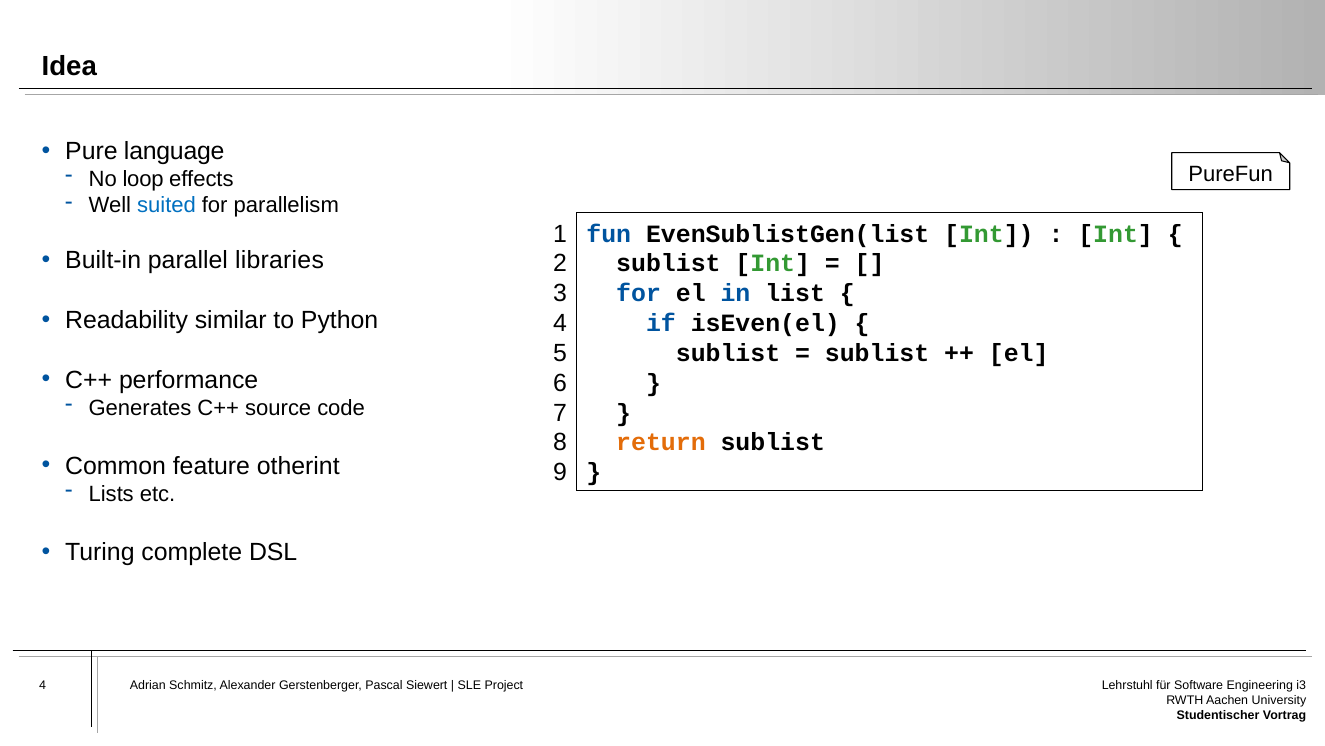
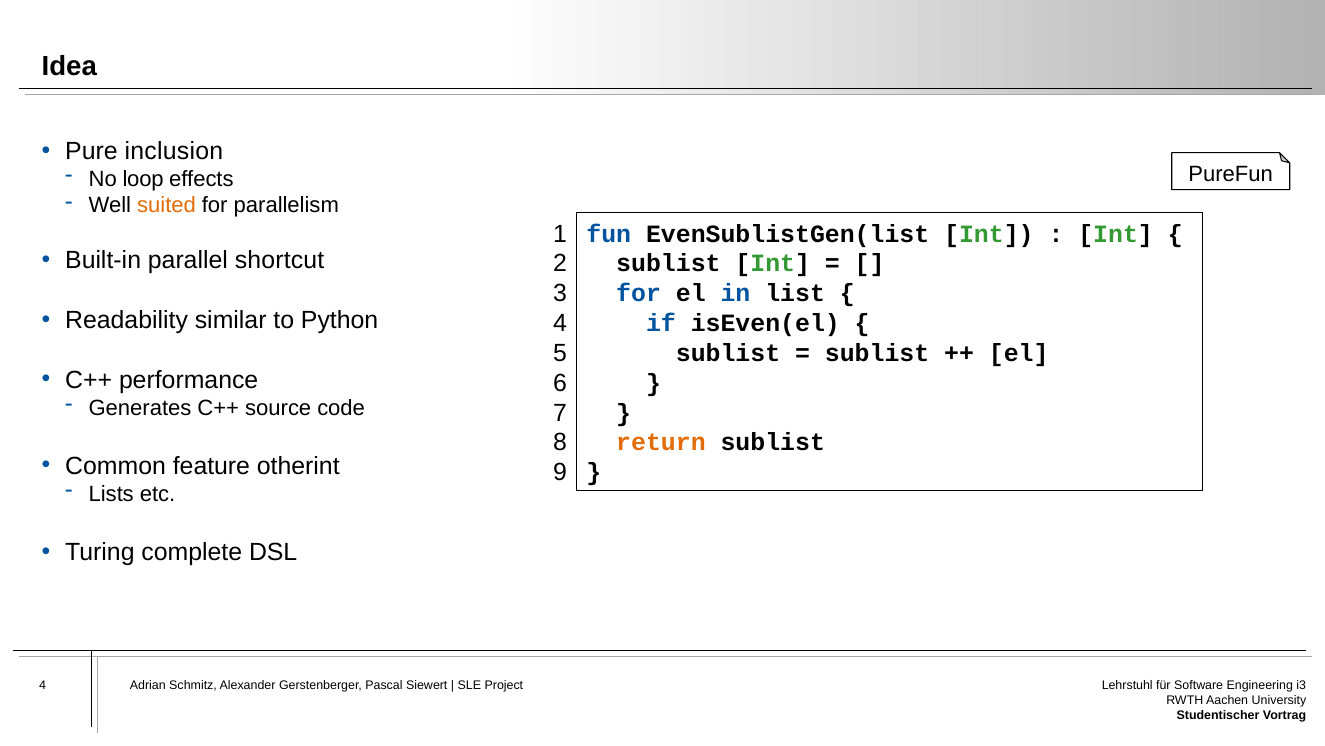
language: language -> inclusion
suited colour: blue -> orange
libraries: libraries -> shortcut
